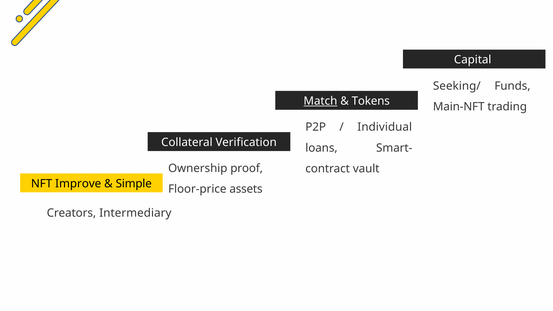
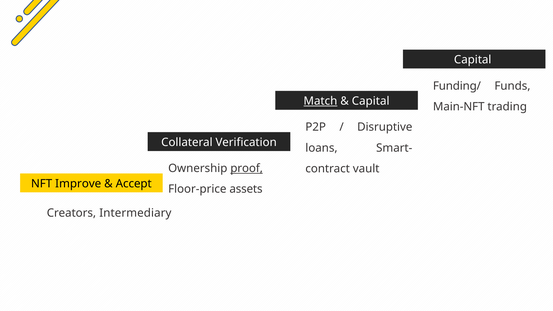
Seeking/: Seeking/ -> Funding/
Tokens at (371, 101): Tokens -> Capital
Individual: Individual -> Disruptive
proof underline: none -> present
Simple: Simple -> Accept
